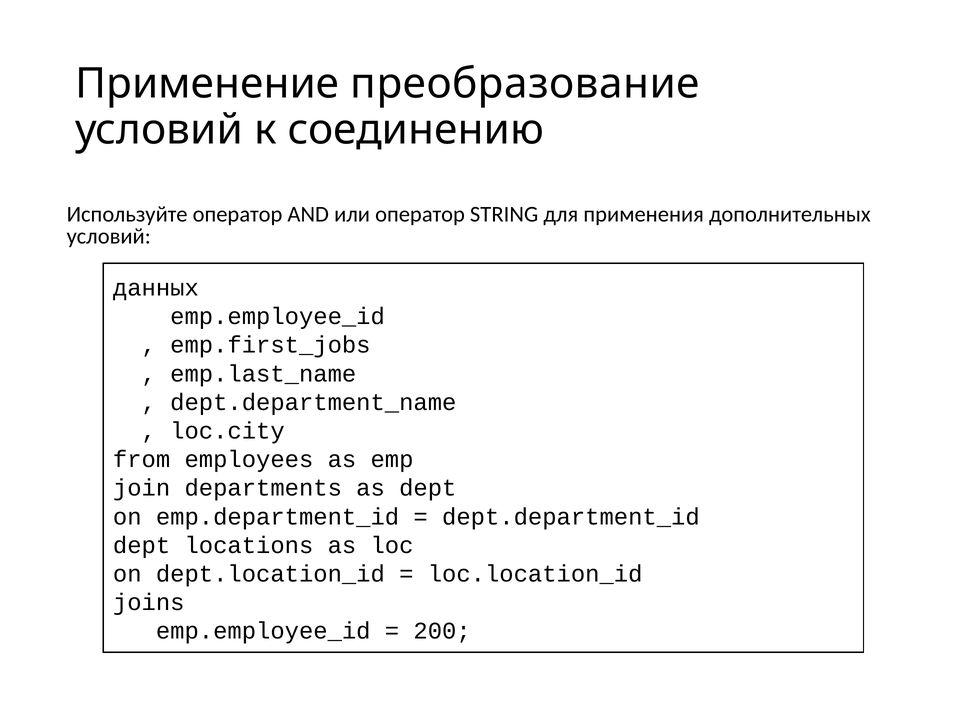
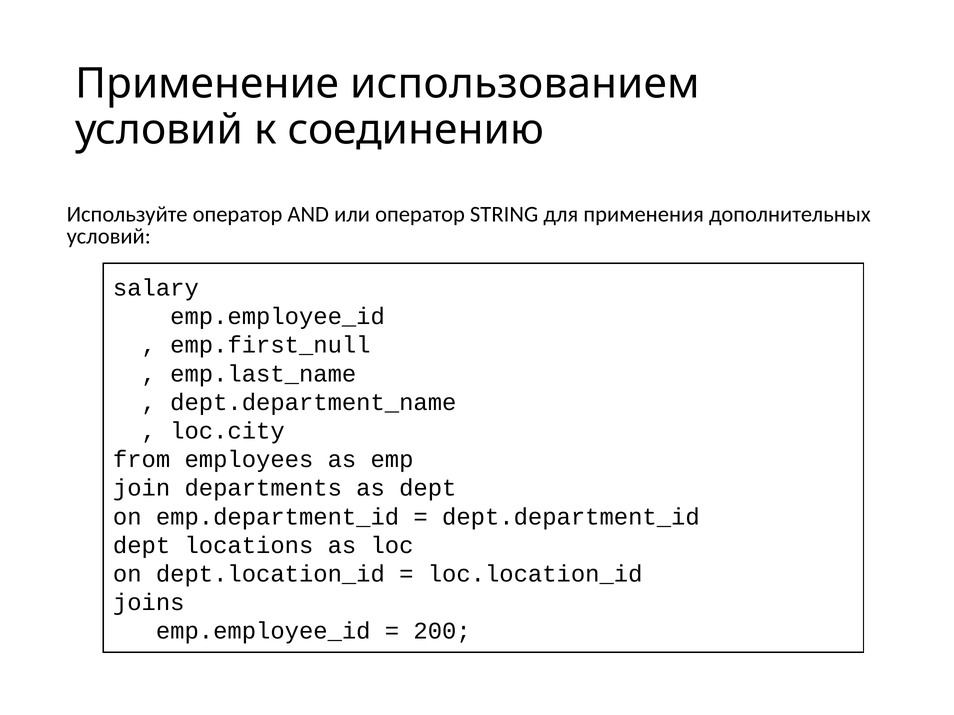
преобразование: преобразование -> использованием
данных: данных -> salary
emp.first_jobs: emp.first_jobs -> emp.first_null
